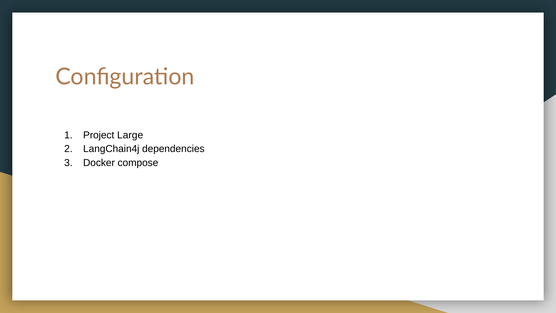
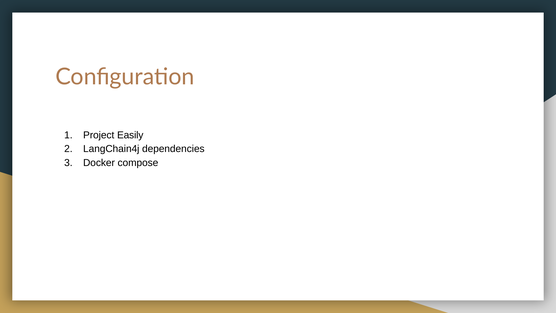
Large: Large -> Easily
